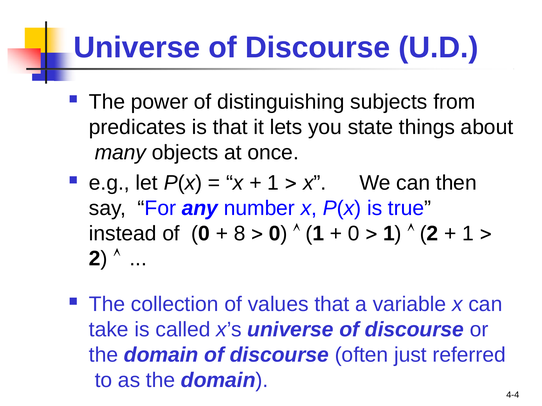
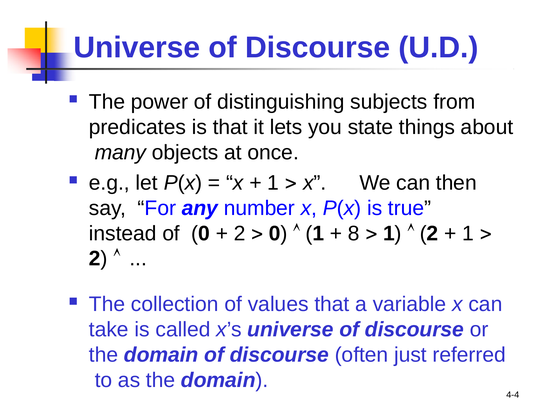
8 at (240, 234): 8 -> 2
0 at (354, 234): 0 -> 8
